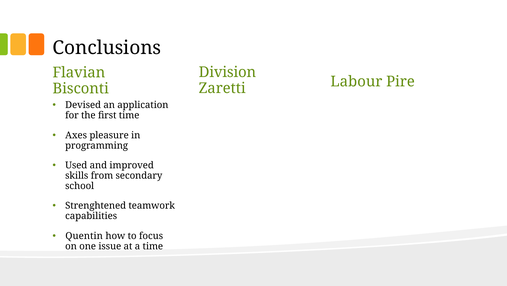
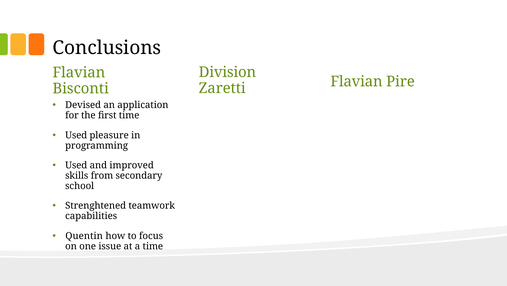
Zaretti Labour: Labour -> Flavian
Axes at (76, 135): Axes -> Used
